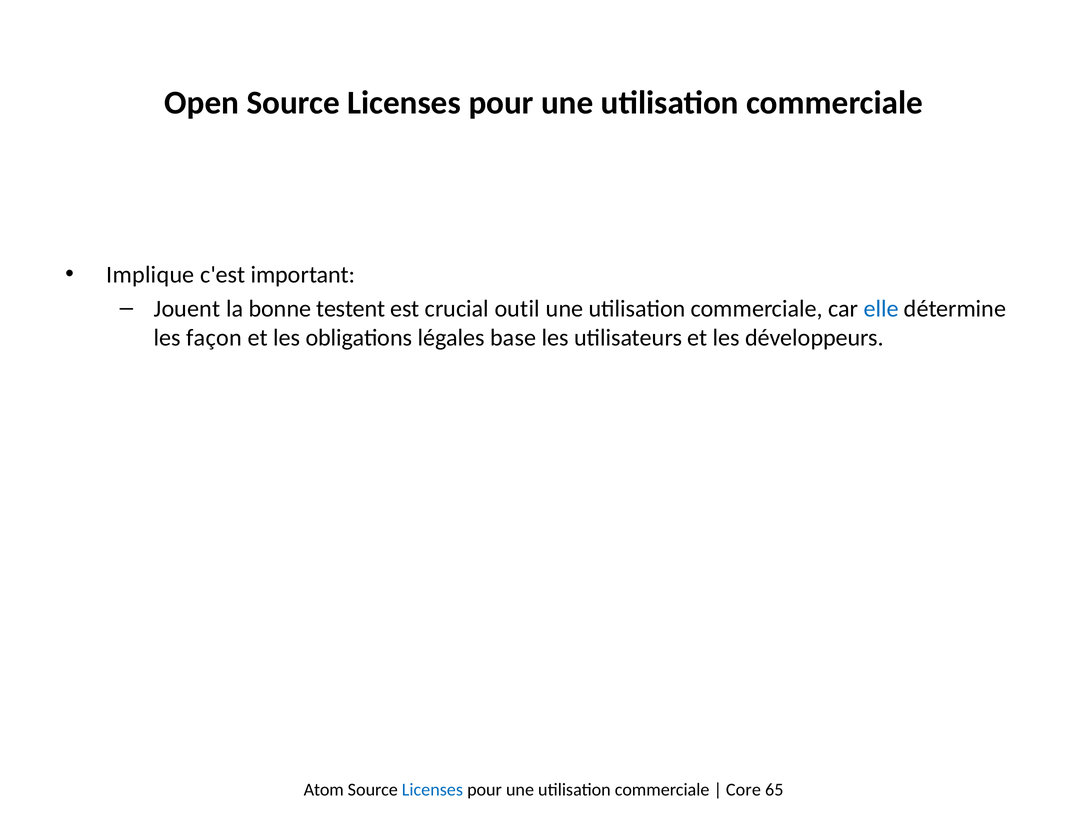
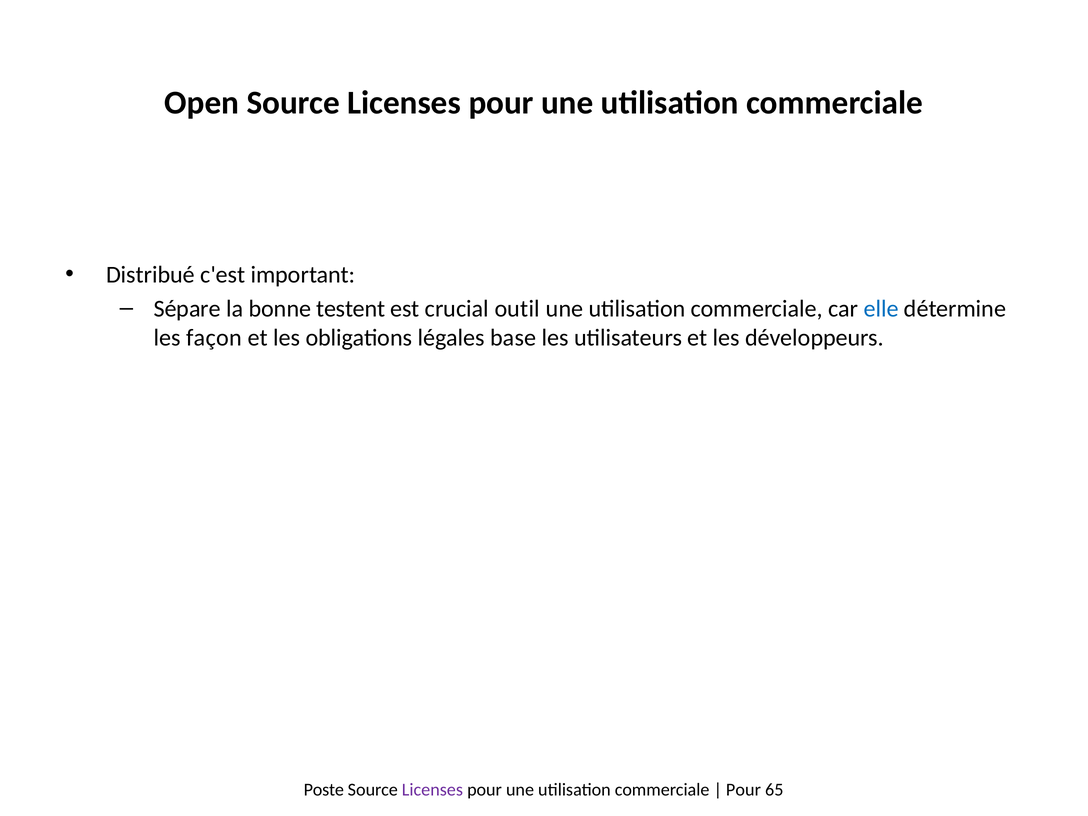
Implique: Implique -> Distribué
Jouent: Jouent -> Sépare
Atom: Atom -> Poste
Licenses at (432, 790) colour: blue -> purple
Core at (743, 790): Core -> Pour
